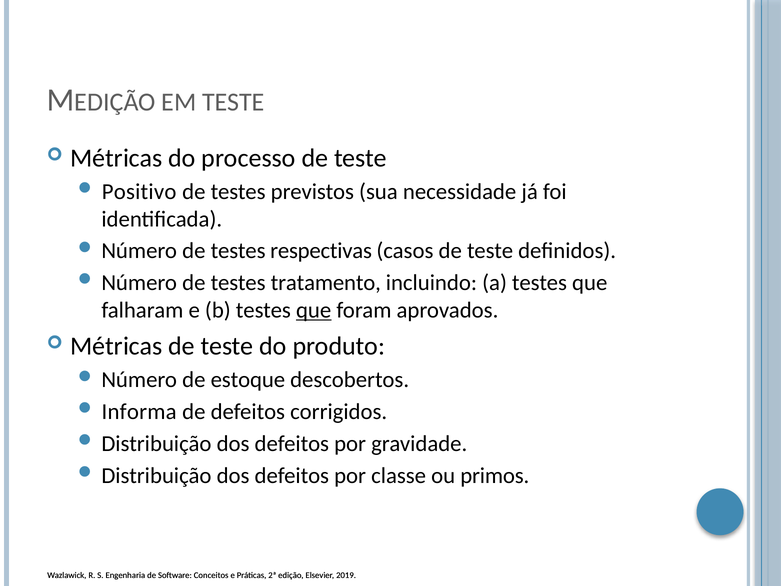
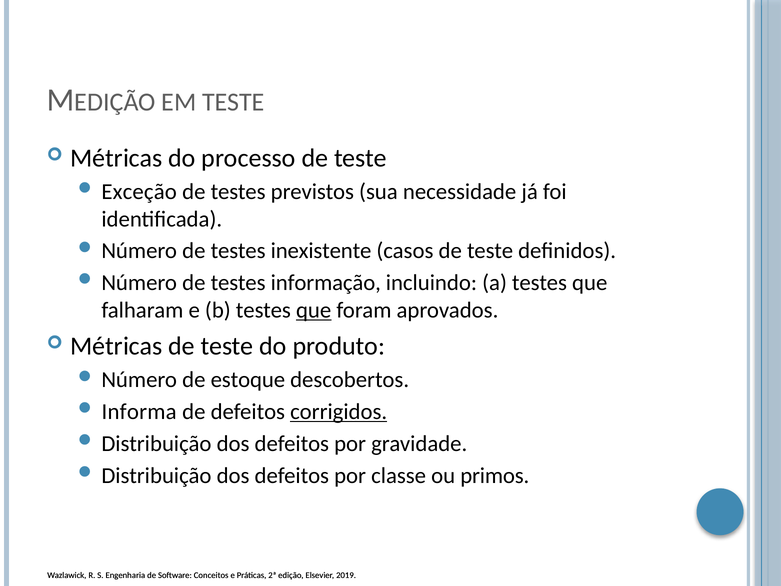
Positivo: Positivo -> Exceção
respectivas: respectivas -> inexistente
tratamento: tratamento -> informação
corrigidos underline: none -> present
